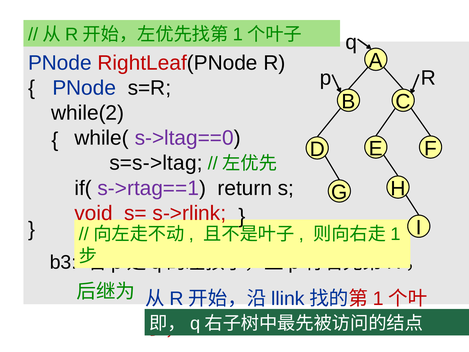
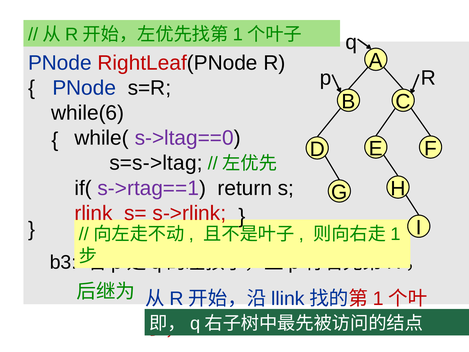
while(2: while(2 -> while(6
void: void -> rlink
